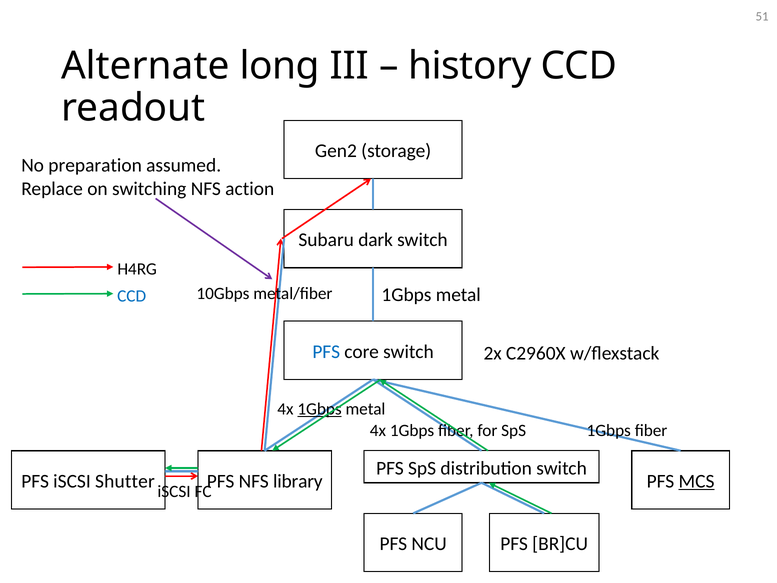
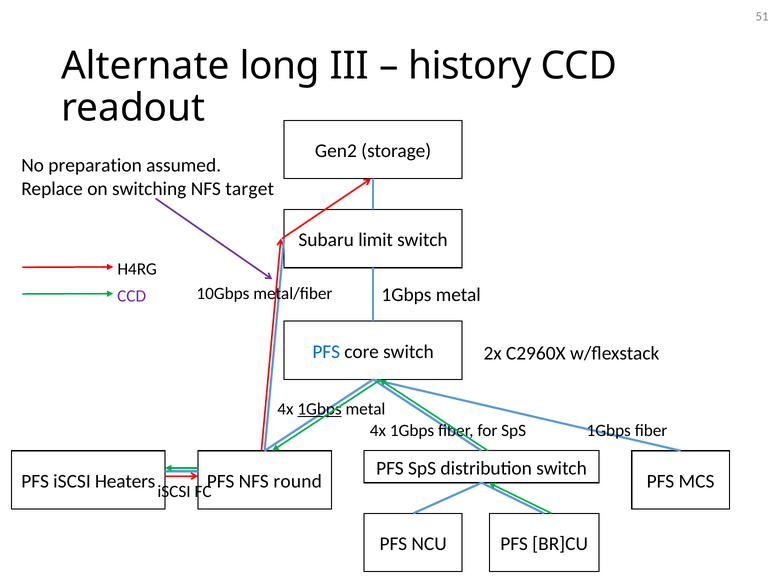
action: action -> target
dark: dark -> limit
CCD at (132, 296) colour: blue -> purple
Shutter: Shutter -> Heaters
library: library -> round
MCS underline: present -> none
